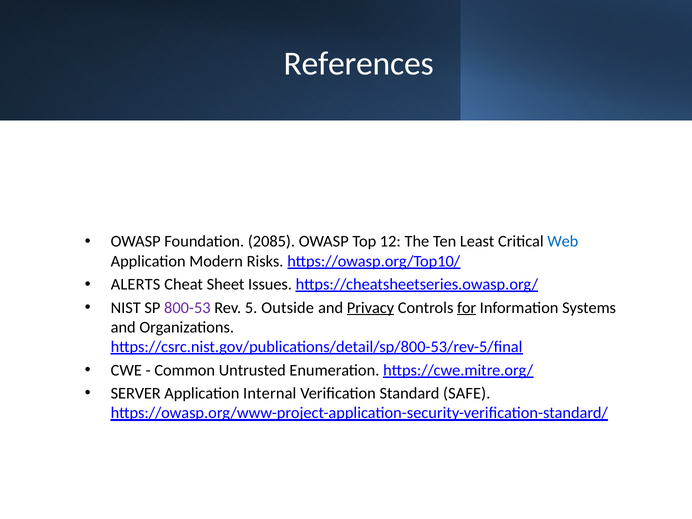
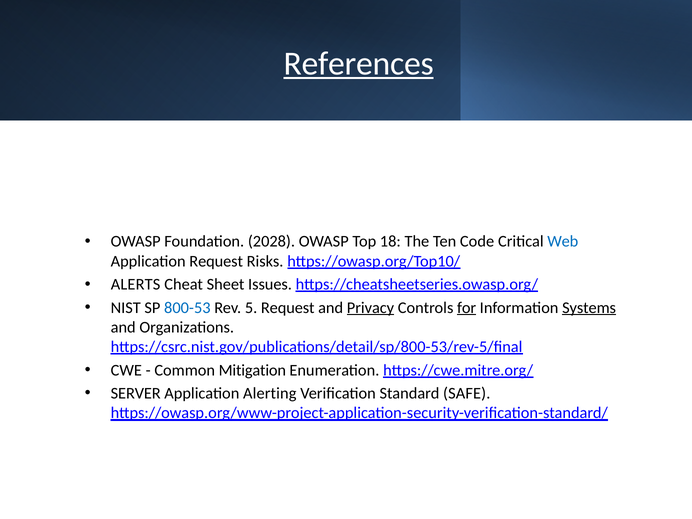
References underline: none -> present
2085: 2085 -> 2028
12: 12 -> 18
Least: Least -> Code
Application Modern: Modern -> Request
800-53 colour: purple -> blue
5 Outside: Outside -> Request
Systems underline: none -> present
Untrusted: Untrusted -> Mitigation
Internal: Internal -> Alerting
